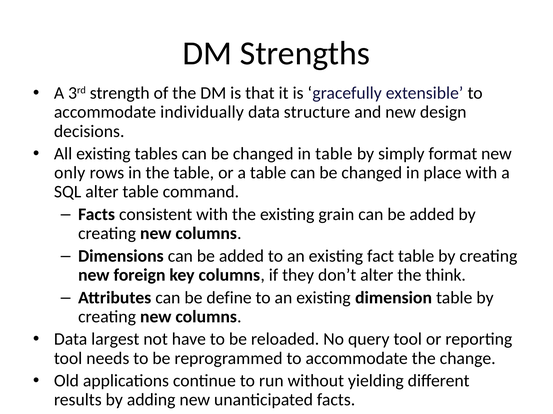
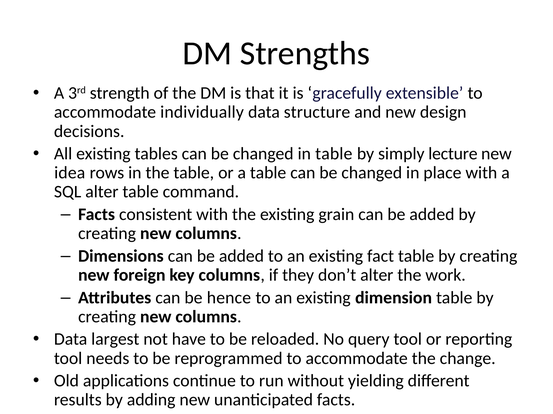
format: format -> lecture
only: only -> idea
think: think -> work
define: define -> hence
